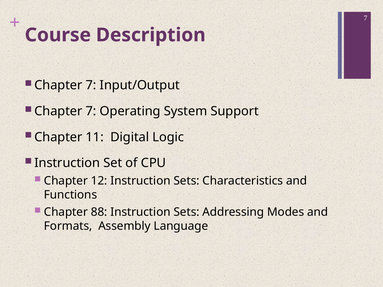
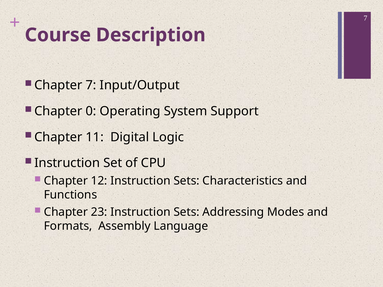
7 at (91, 111): 7 -> 0
88: 88 -> 23
